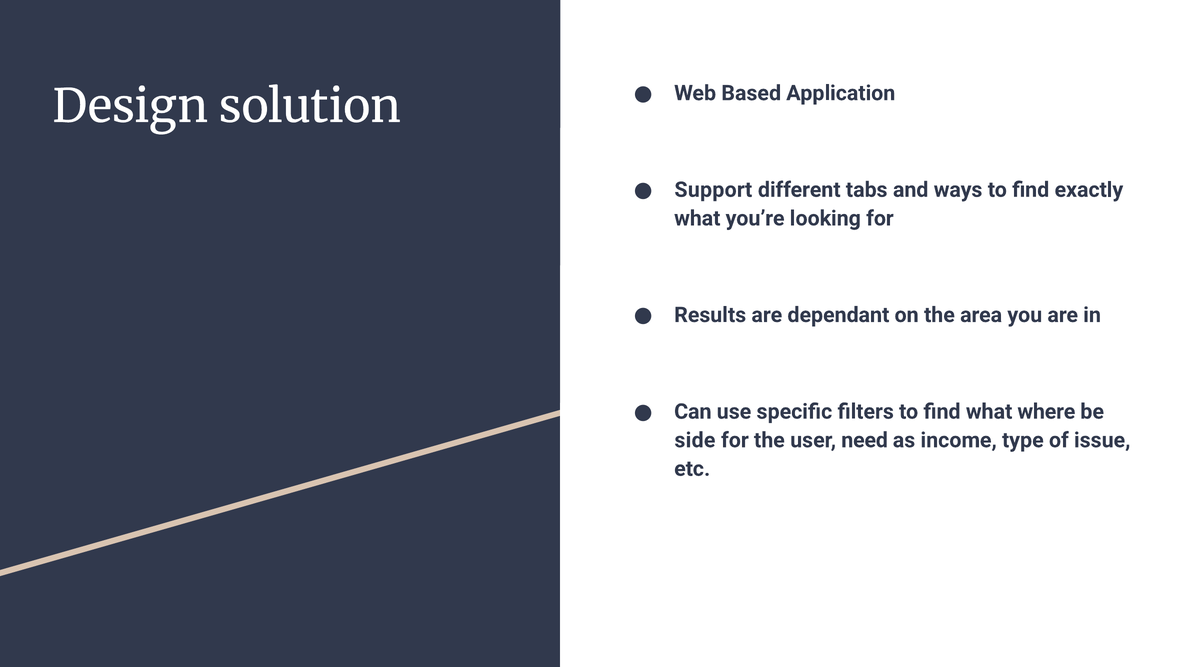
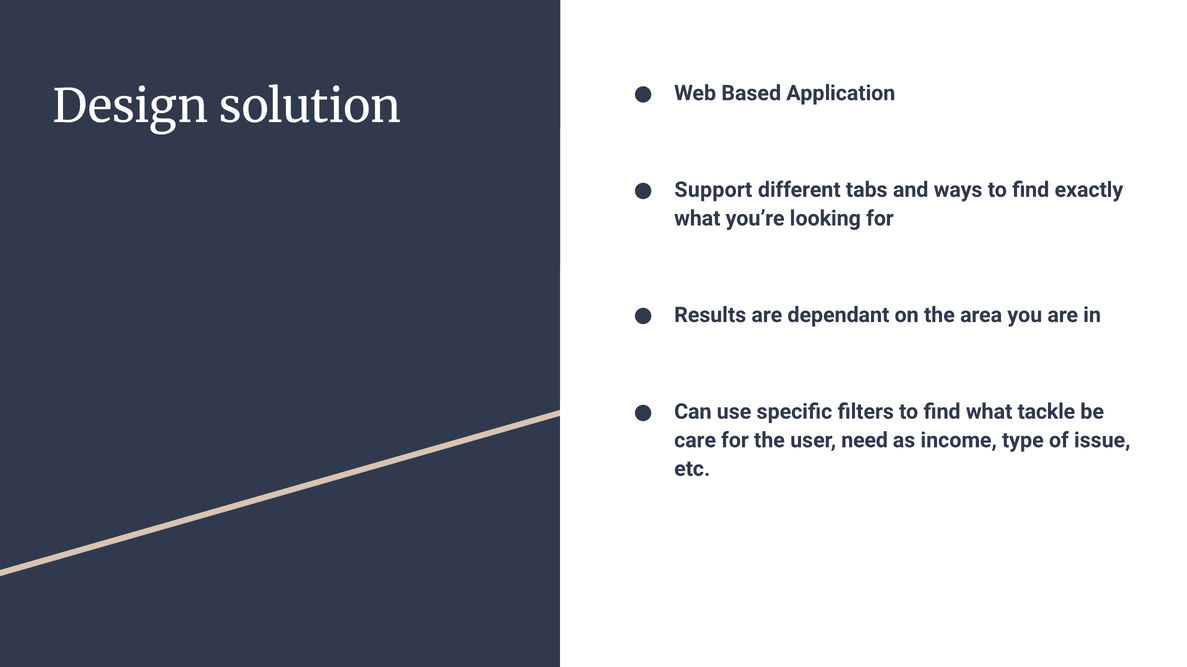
where: where -> tackle
side: side -> care
